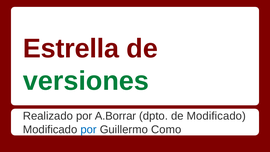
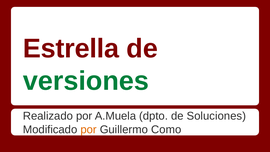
A.Borrar: A.Borrar -> A.Muela
de Modificado: Modificado -> Soluciones
por at (89, 129) colour: blue -> orange
